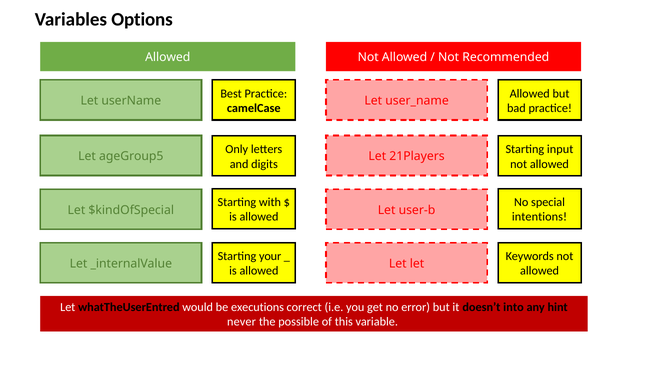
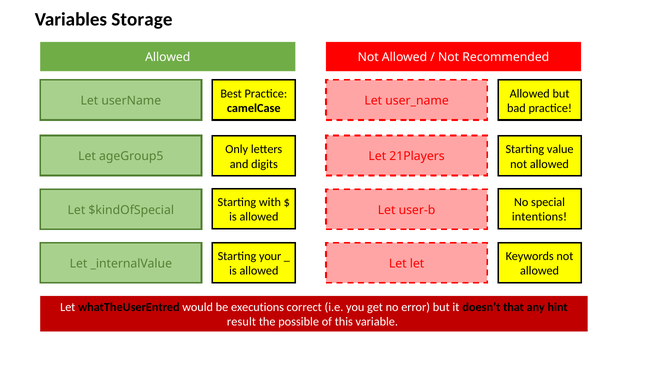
Options: Options -> Storage
input: input -> value
into: into -> that
never: never -> result
